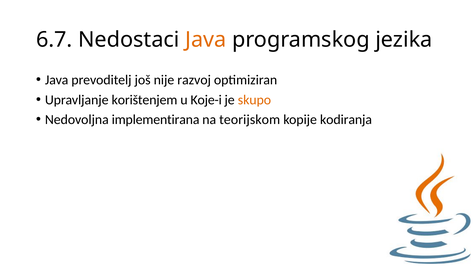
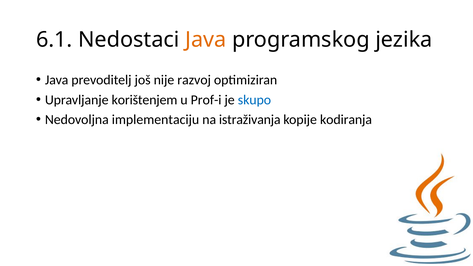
6.7: 6.7 -> 6.1
Koje-i: Koje-i -> Prof-i
skupo colour: orange -> blue
implementirana: implementirana -> implementaciju
teorijskom: teorijskom -> istraživanja
